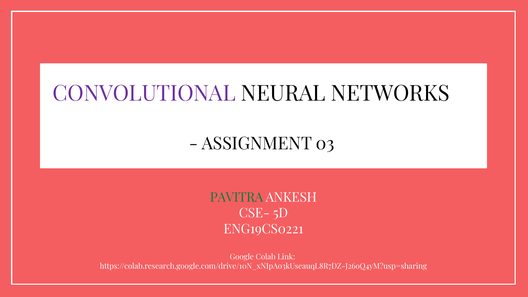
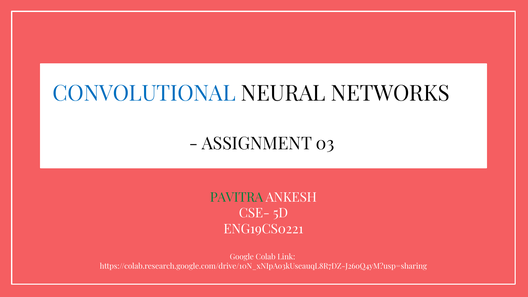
CONVOLUTIONAL colour: purple -> blue
